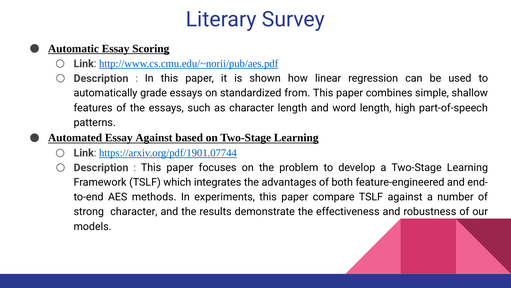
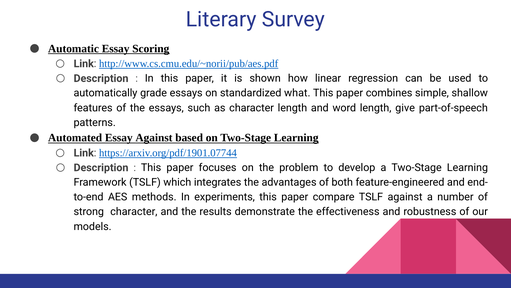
from: from -> what
high: high -> give
